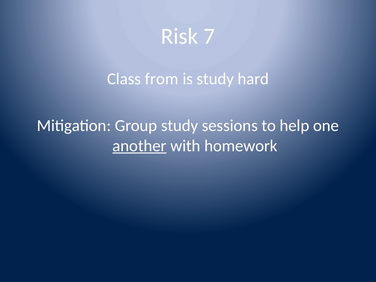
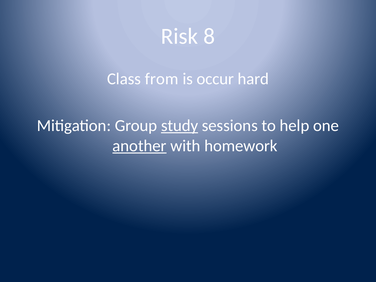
7: 7 -> 8
is study: study -> occur
study at (180, 126) underline: none -> present
